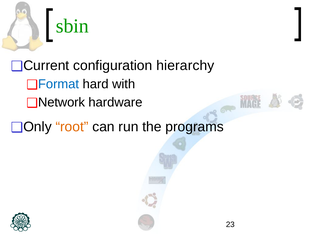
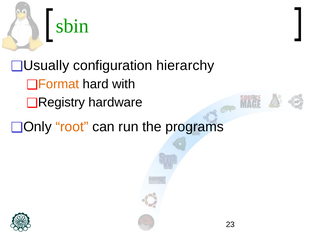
Current: Current -> Usually
Format colour: blue -> orange
Network: Network -> Registry
